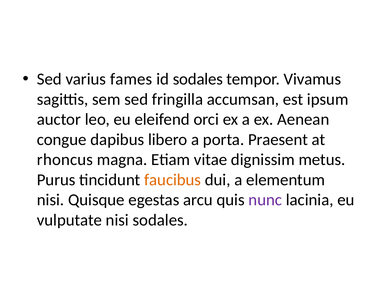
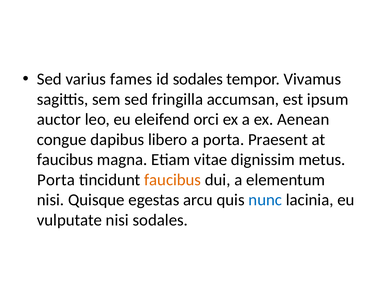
rhoncus at (65, 160): rhoncus -> faucibus
Purus at (56, 180): Purus -> Porta
nunc colour: purple -> blue
